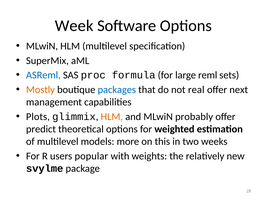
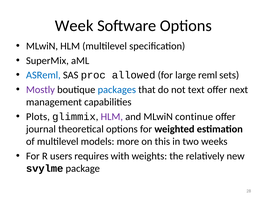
formula: formula -> allowed
Mostly colour: orange -> purple
real: real -> text
HLM at (112, 117) colour: orange -> purple
probably: probably -> continue
predict: predict -> journal
popular: popular -> requires
